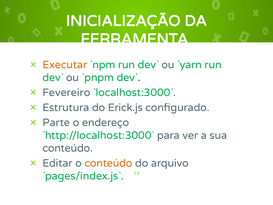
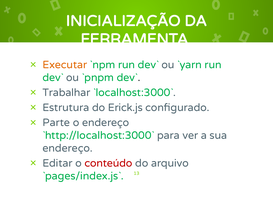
Fevereiro: Fevereiro -> Trabalhar
conteúdo at (68, 148): conteúdo -> endereço
conteúdo at (108, 163) colour: orange -> red
